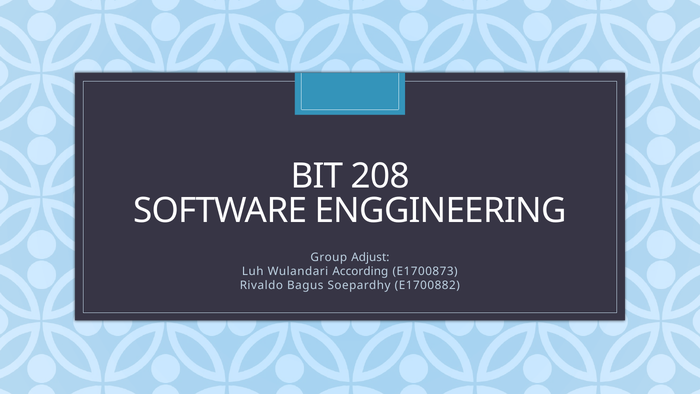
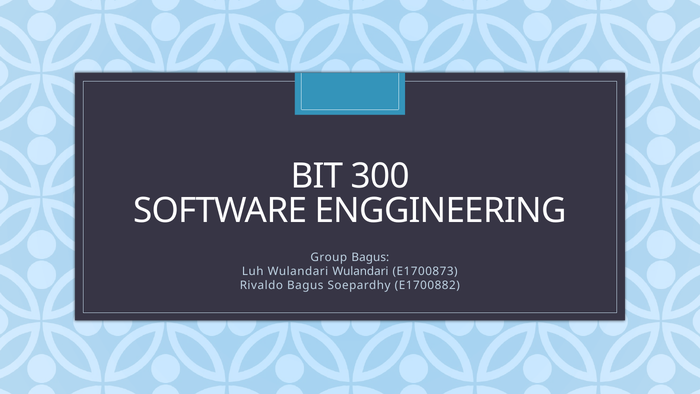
208: 208 -> 300
Group Adjust: Adjust -> Bagus
Wulandari According: According -> Wulandari
